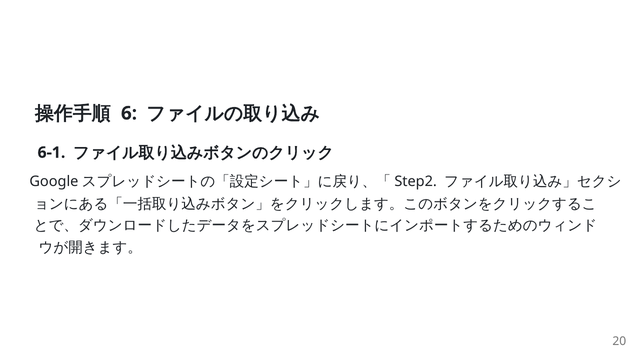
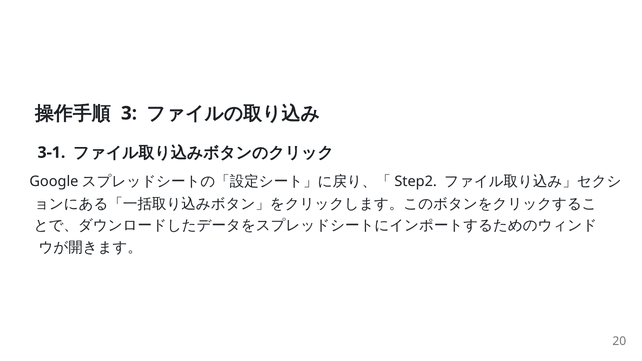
6: 6 -> 3
6-1: 6-1 -> 3-1
